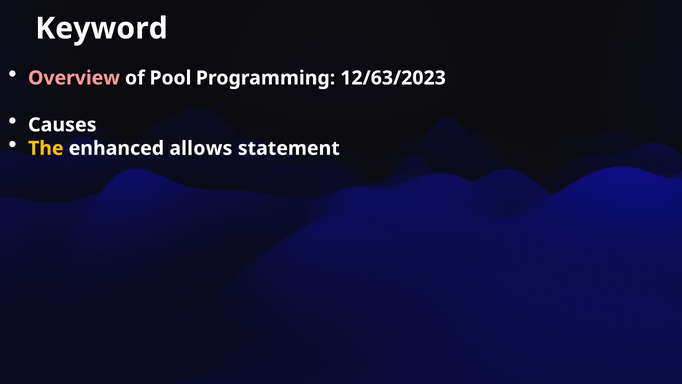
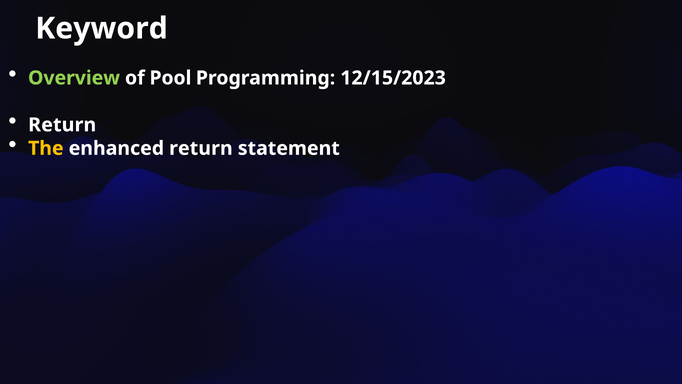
Overview colour: pink -> light green
12/63/2023: 12/63/2023 -> 12/15/2023
Causes at (62, 125): Causes -> Return
enhanced allows: allows -> return
